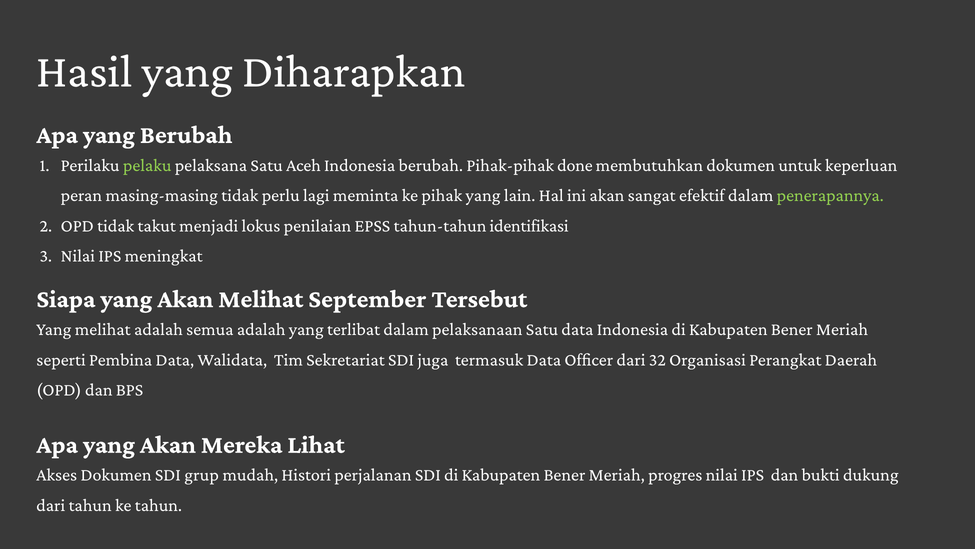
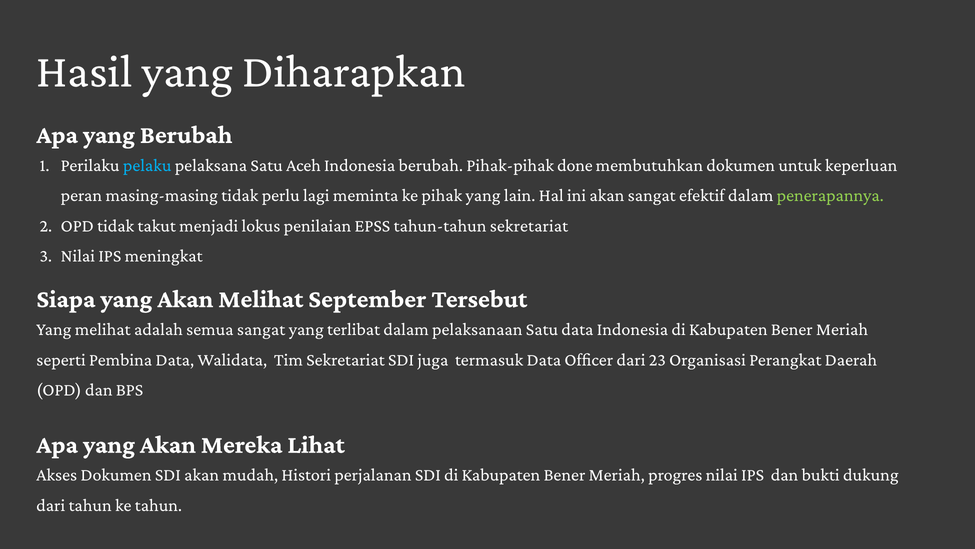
pelaku colour: light green -> light blue
tahun-tahun identifikasi: identifikasi -> sekretariat
semua adalah: adalah -> sangat
32: 32 -> 23
SDI grup: grup -> akan
